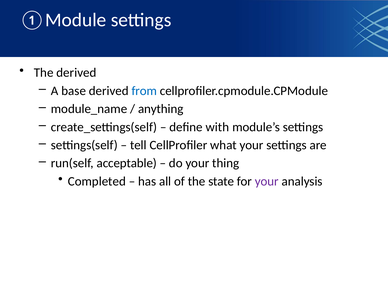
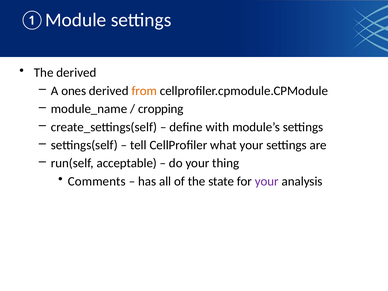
base: base -> ones
from colour: blue -> orange
anything: anything -> cropping
Completed: Completed -> Comments
